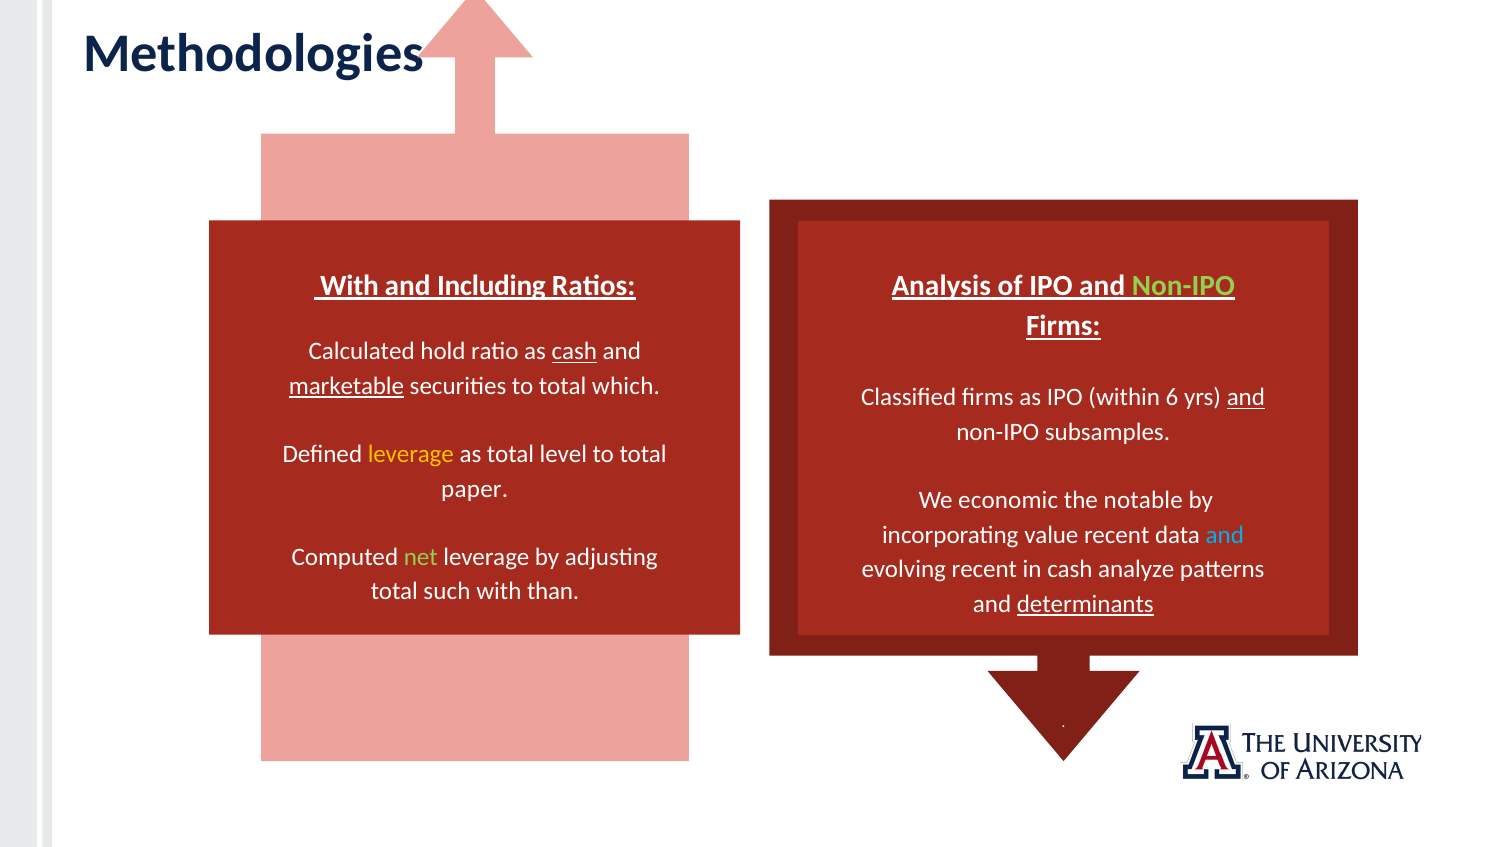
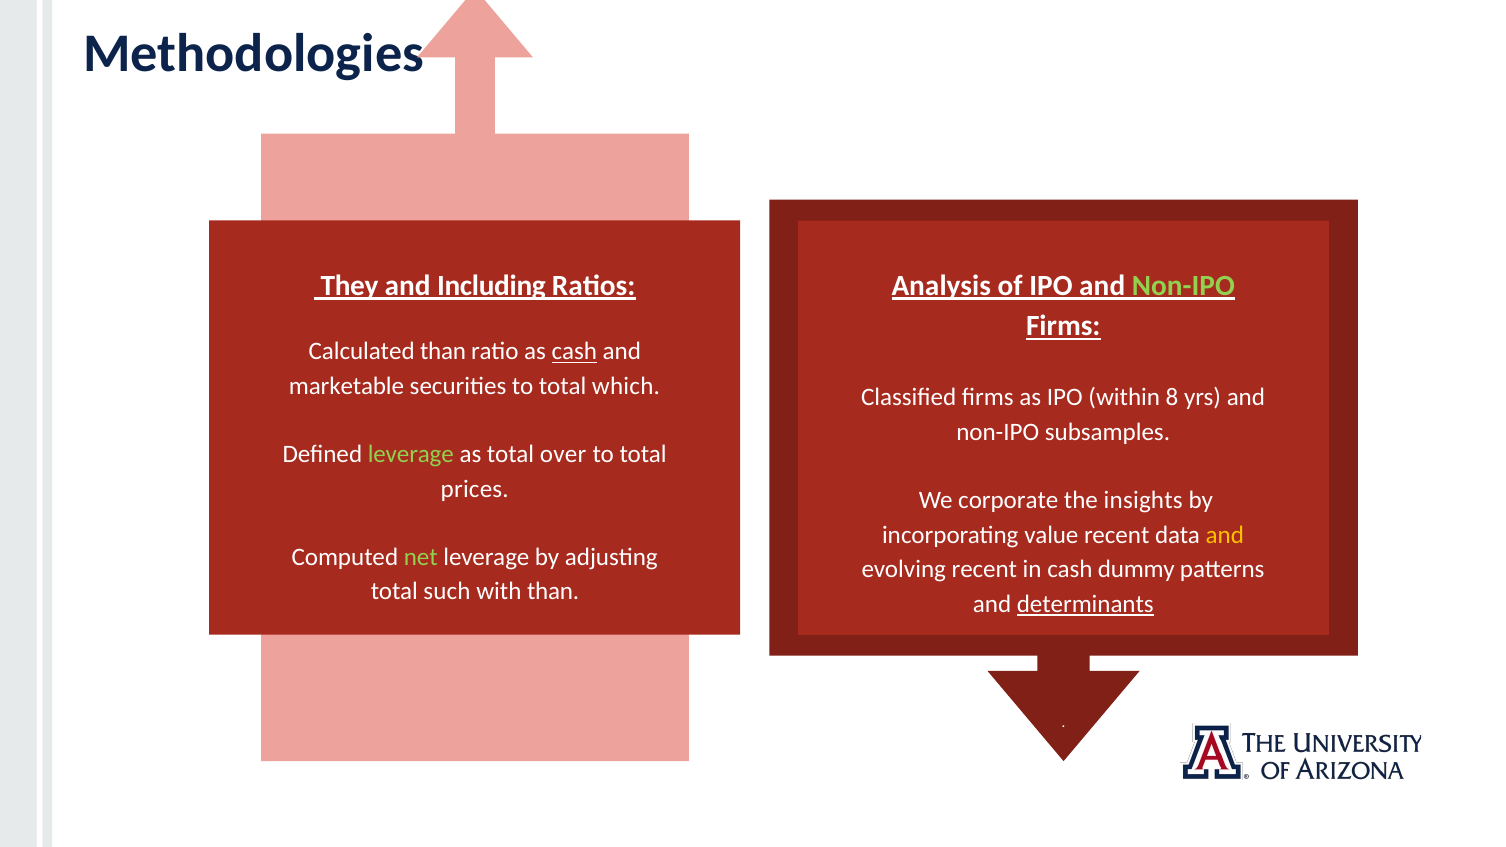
With at (350, 286): With -> They
Calculated hold: hold -> than
marketable underline: present -> none
6: 6 -> 8
and at (1246, 398) underline: present -> none
leverage at (411, 454) colour: yellow -> light green
level: level -> over
paper: paper -> prices
economic: economic -> corporate
notable: notable -> insights
and at (1225, 535) colour: light blue -> yellow
analyze: analyze -> dummy
